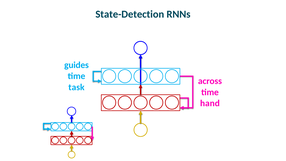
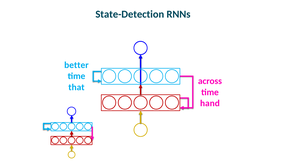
guides: guides -> better
task: task -> that
